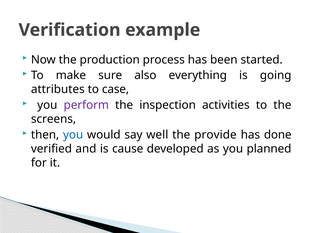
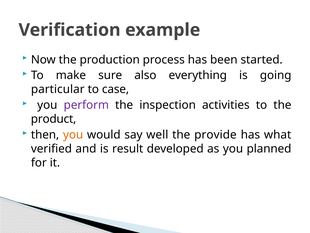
attributes: attributes -> particular
screens: screens -> product
you at (73, 135) colour: blue -> orange
done: done -> what
cause: cause -> result
